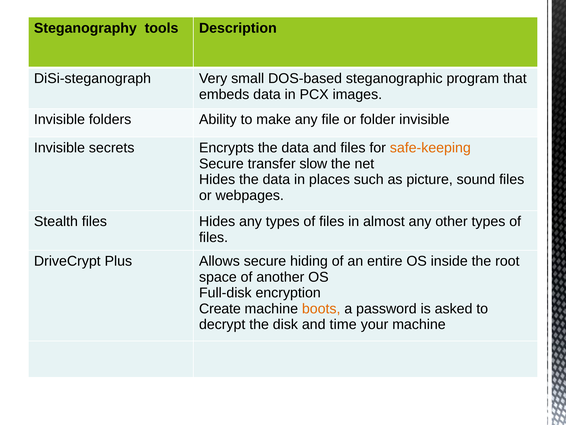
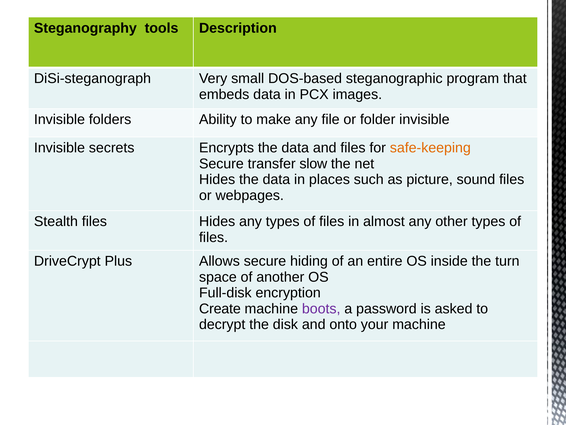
root: root -> turn
boots colour: orange -> purple
time: time -> onto
